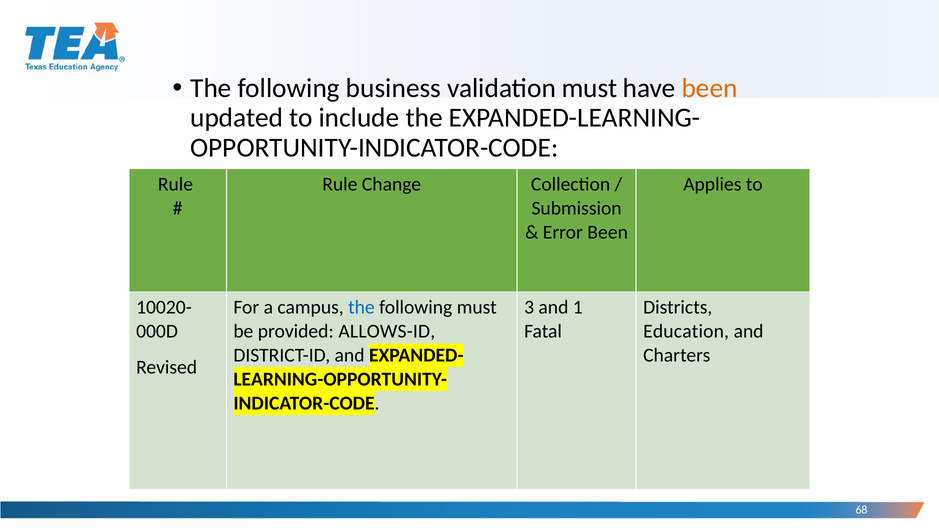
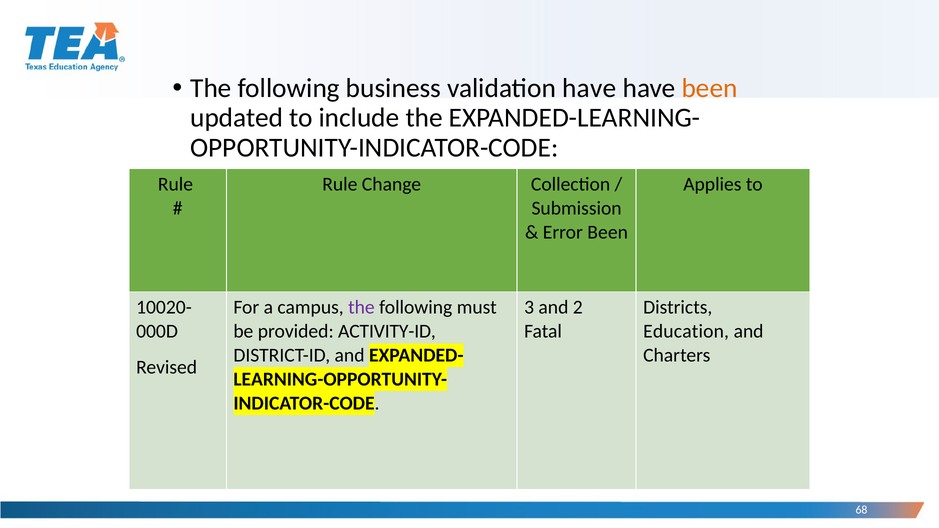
validation must: must -> have
the at (361, 308) colour: blue -> purple
1: 1 -> 2
ALLOWS-ID: ALLOWS-ID -> ACTIVITY-ID
